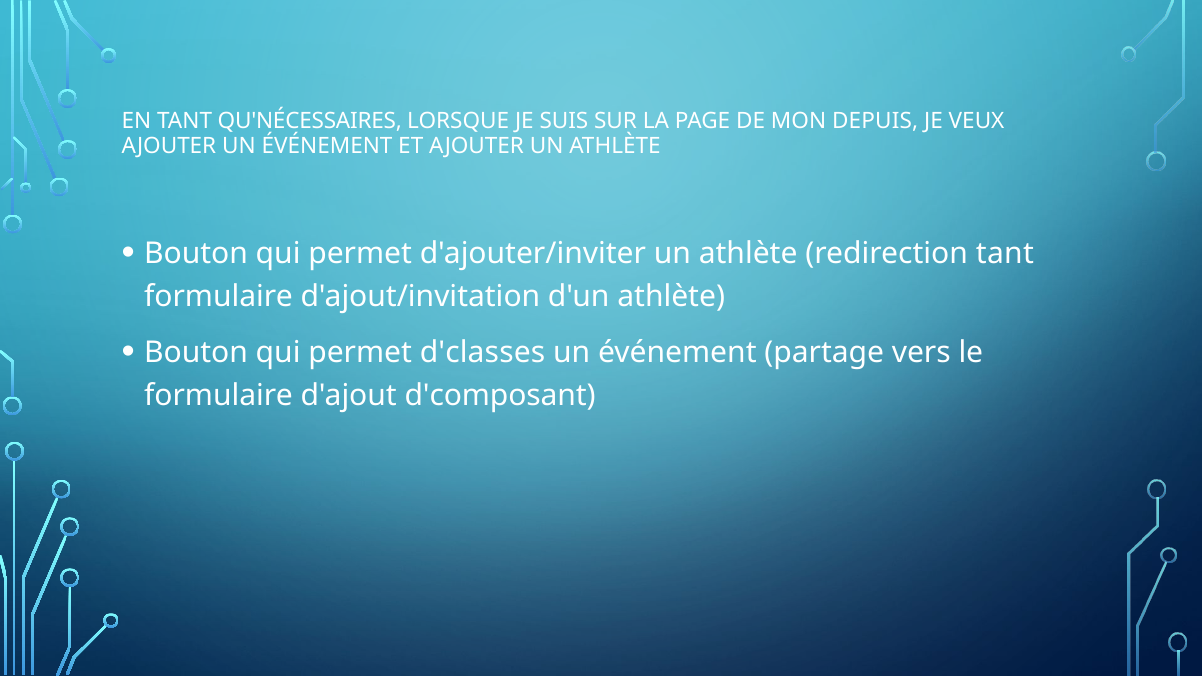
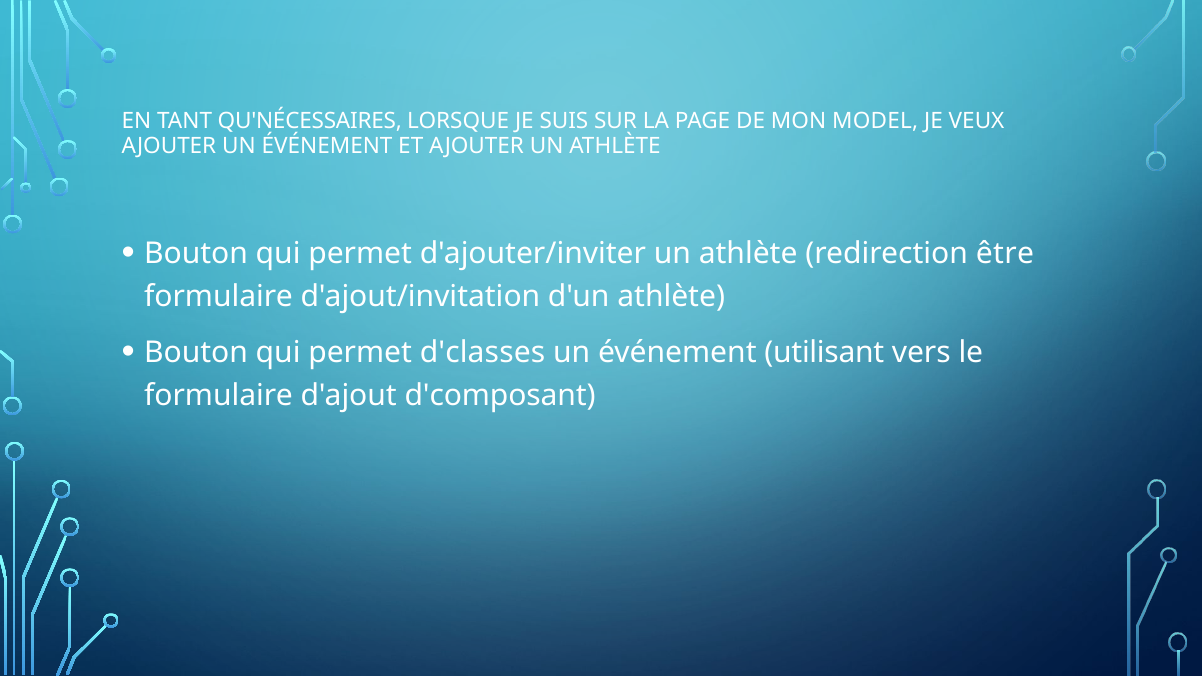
DEPUIS: DEPUIS -> MODEL
redirection tant: tant -> être
partage: partage -> utilisant
